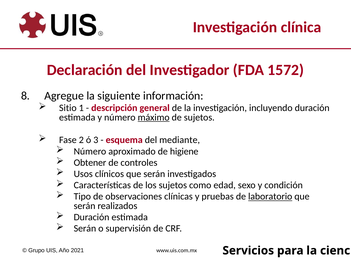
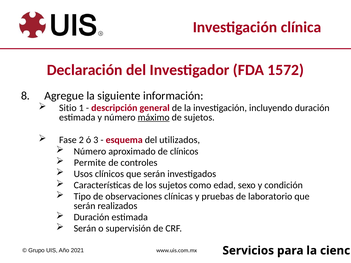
mediante: mediante -> utilizados
de higiene: higiene -> clínicos
Obtener: Obtener -> Permite
laboratorio underline: present -> none
